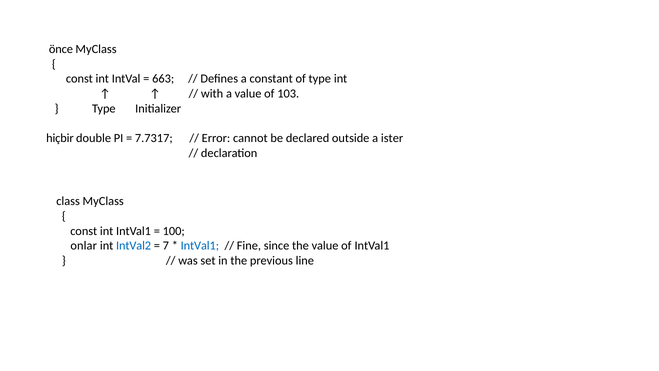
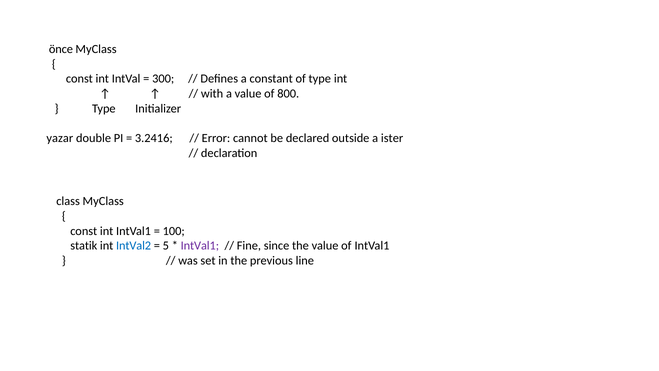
663: 663 -> 300
103: 103 -> 800
hiçbir: hiçbir -> yazar
7.7317: 7.7317 -> 3.2416
onlar: onlar -> statik
7: 7 -> 5
IntVal1 at (200, 246) colour: blue -> purple
